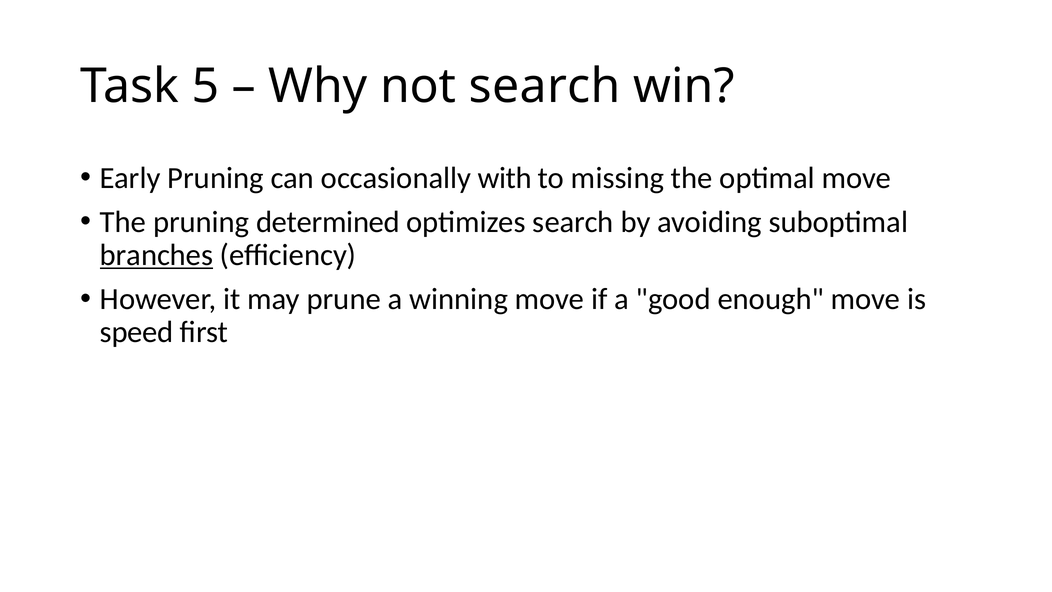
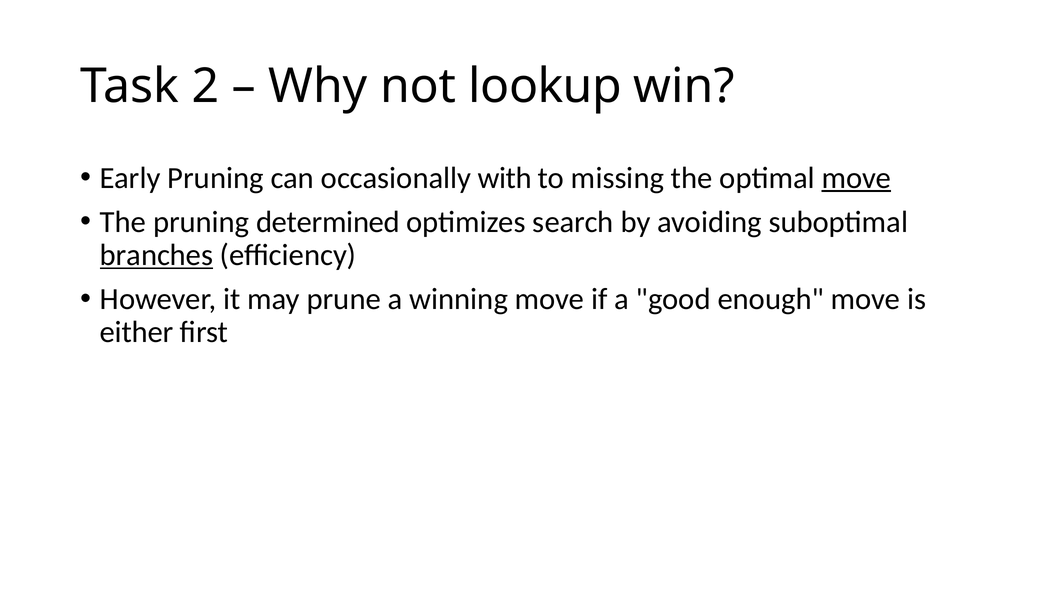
5: 5 -> 2
not search: search -> lookup
move at (856, 178) underline: none -> present
speed: speed -> either
